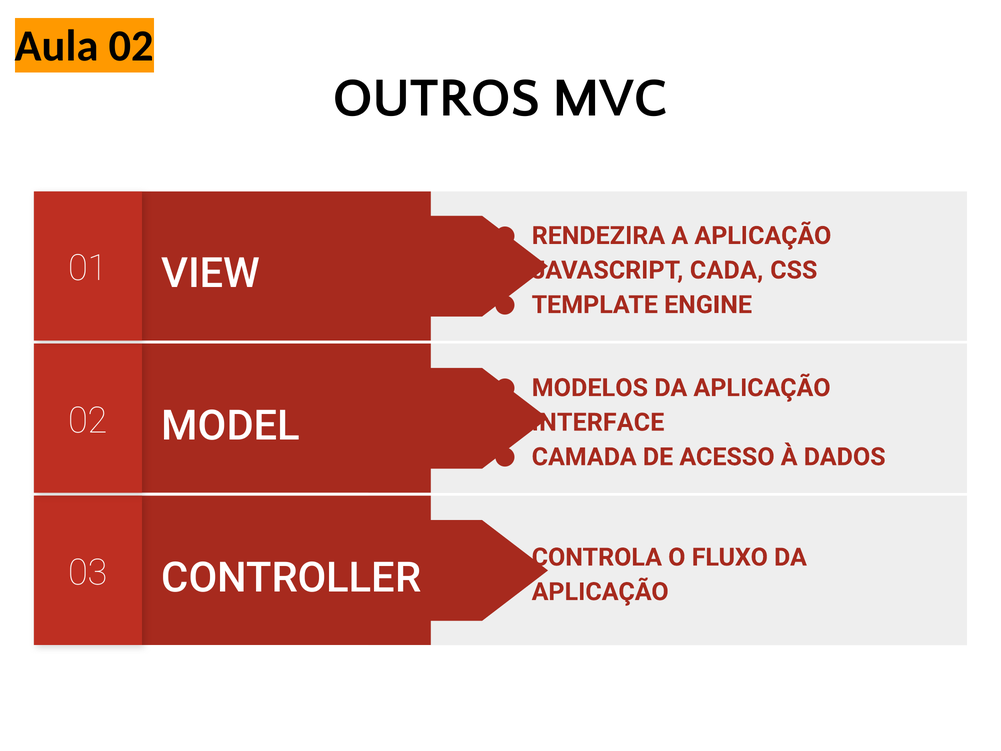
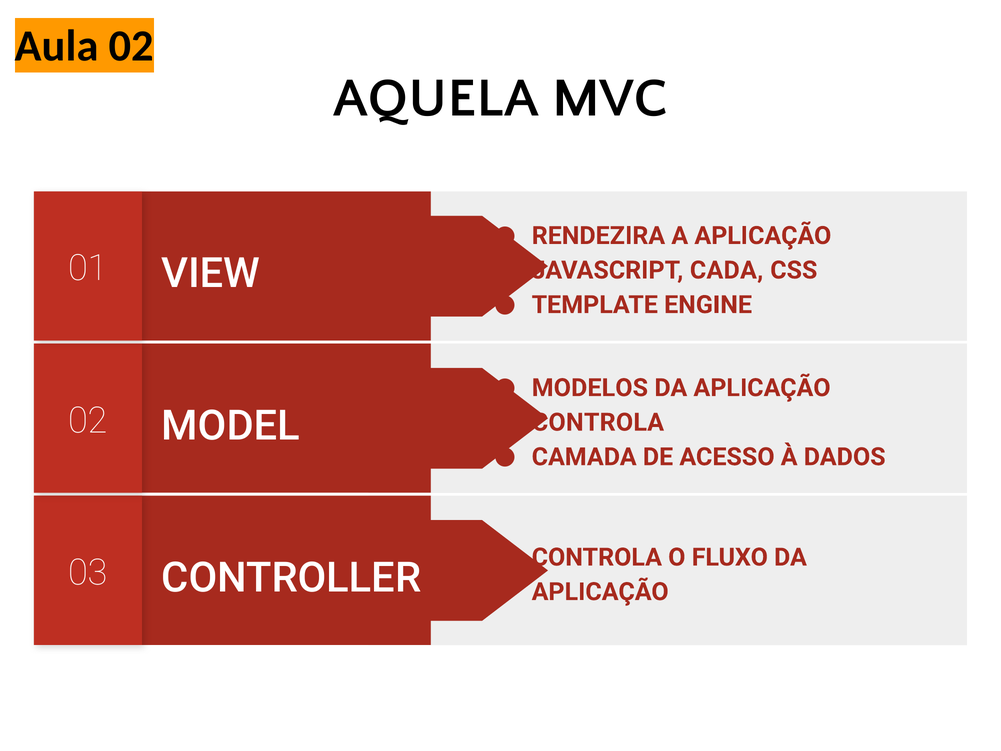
OUTROS: OUTROS -> AQUELA
INTERFACE at (598, 422): INTERFACE -> CONTROLA
